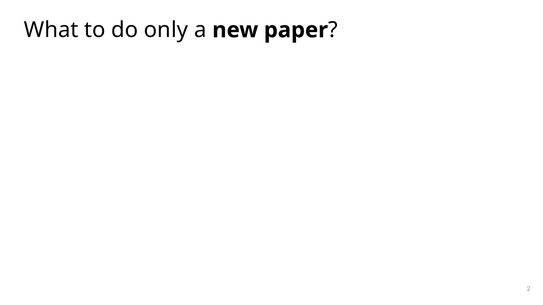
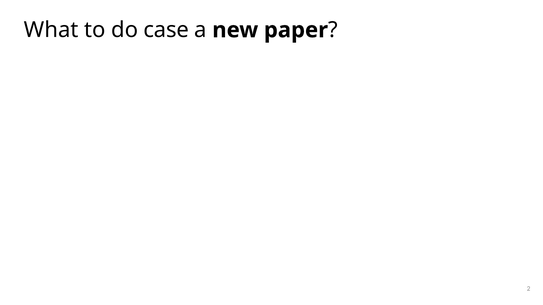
only: only -> case
